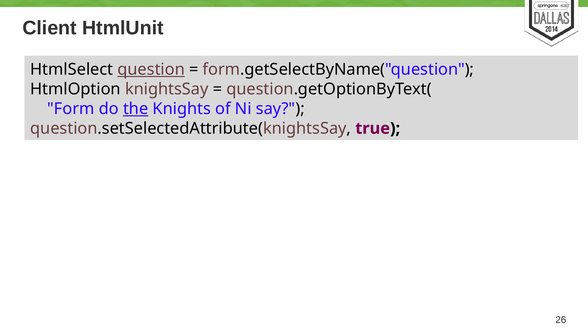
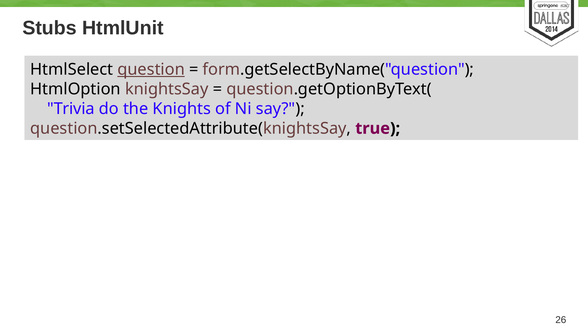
Client: Client -> Stubs
Form: Form -> Trivia
the underline: present -> none
